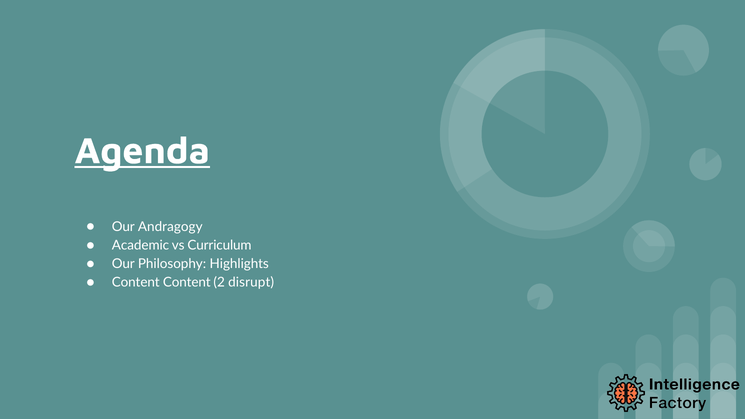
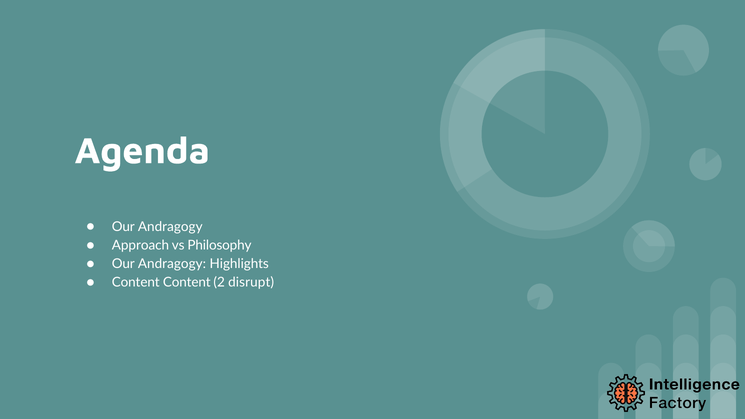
Agenda underline: present -> none
Academic: Academic -> Approach
Curriculum: Curriculum -> Philosophy
Philosophy at (172, 264): Philosophy -> Andragogy
